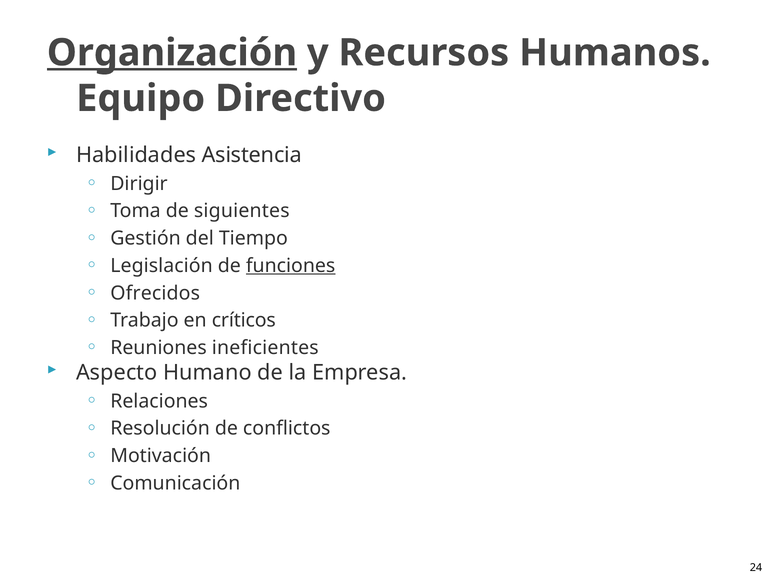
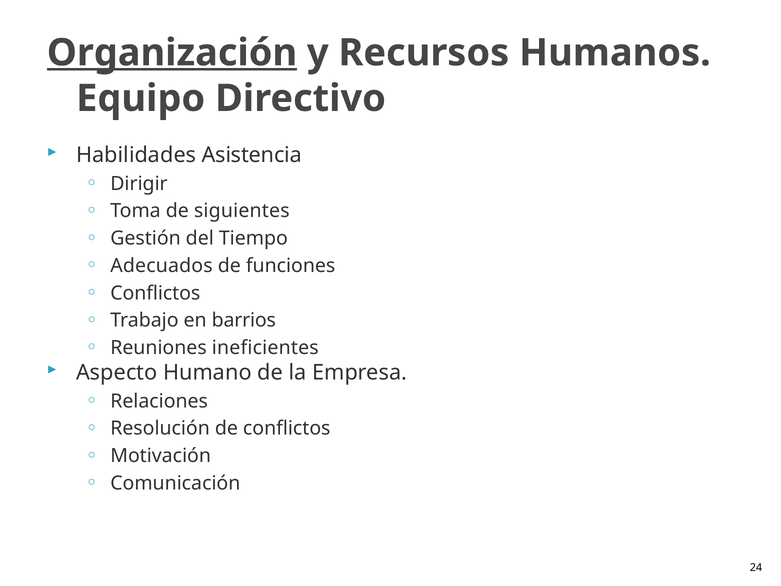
Legislación: Legislación -> Adecuados
funciones underline: present -> none
Ofrecidos at (155, 293): Ofrecidos -> Conflictos
críticos: críticos -> barrios
